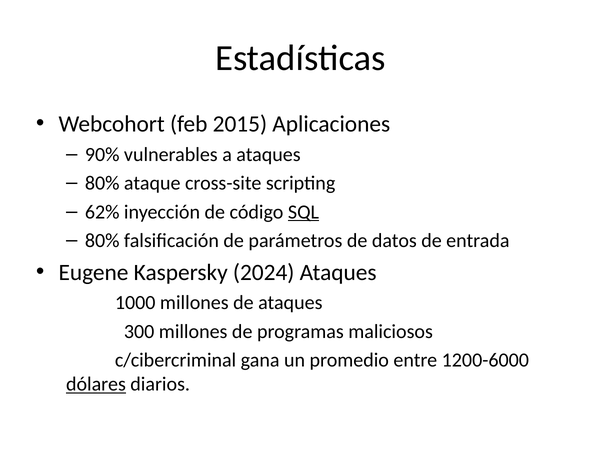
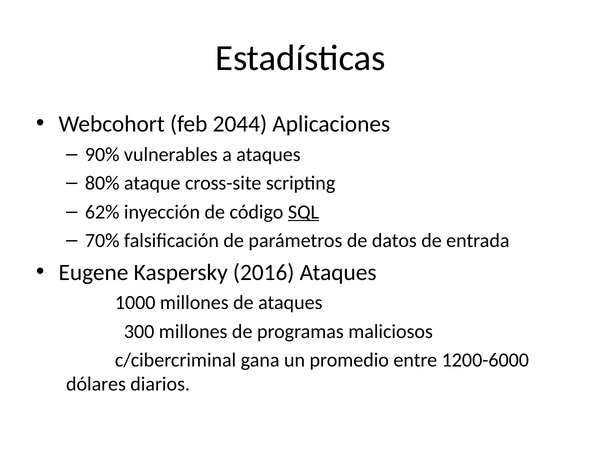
2015: 2015 -> 2044
80% at (102, 241): 80% -> 70%
2024: 2024 -> 2016
dólares underline: present -> none
